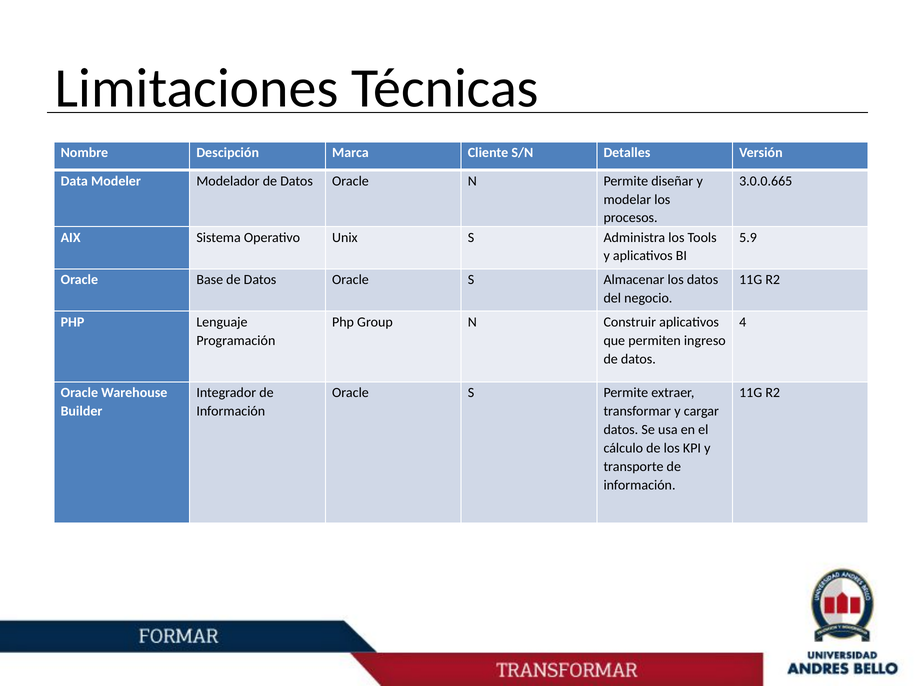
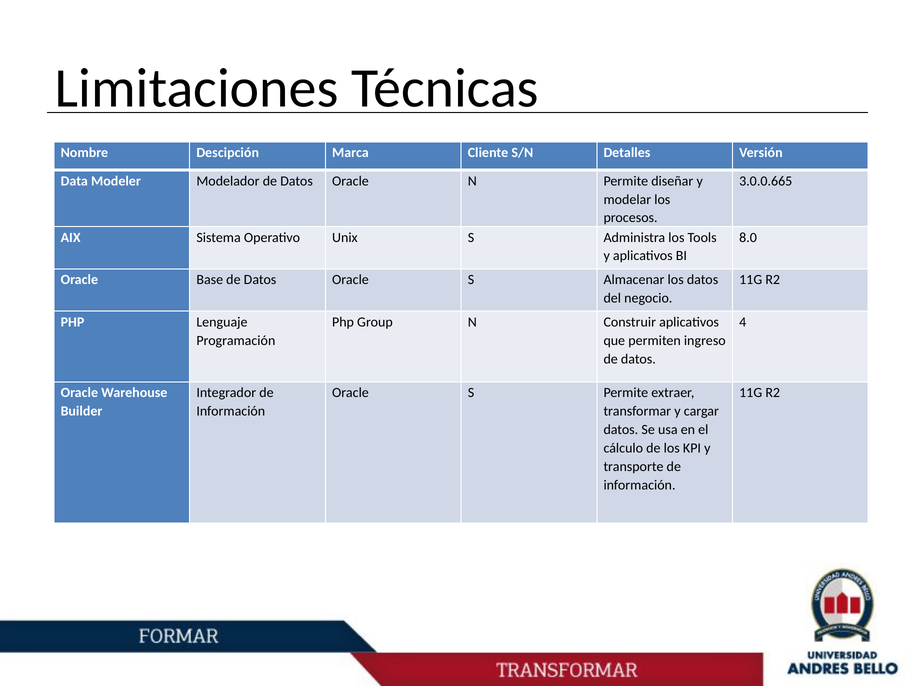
5.9: 5.9 -> 8.0
